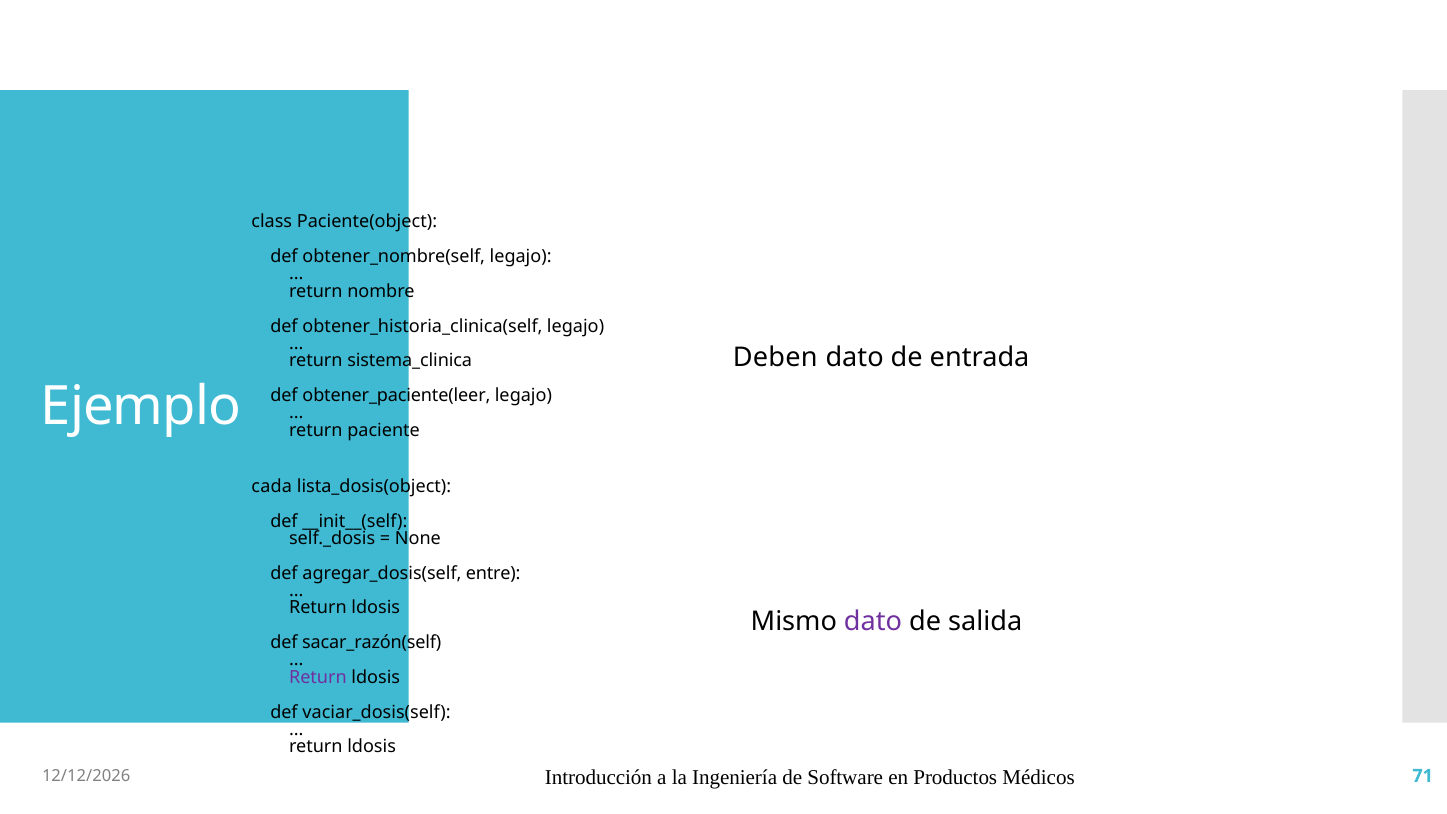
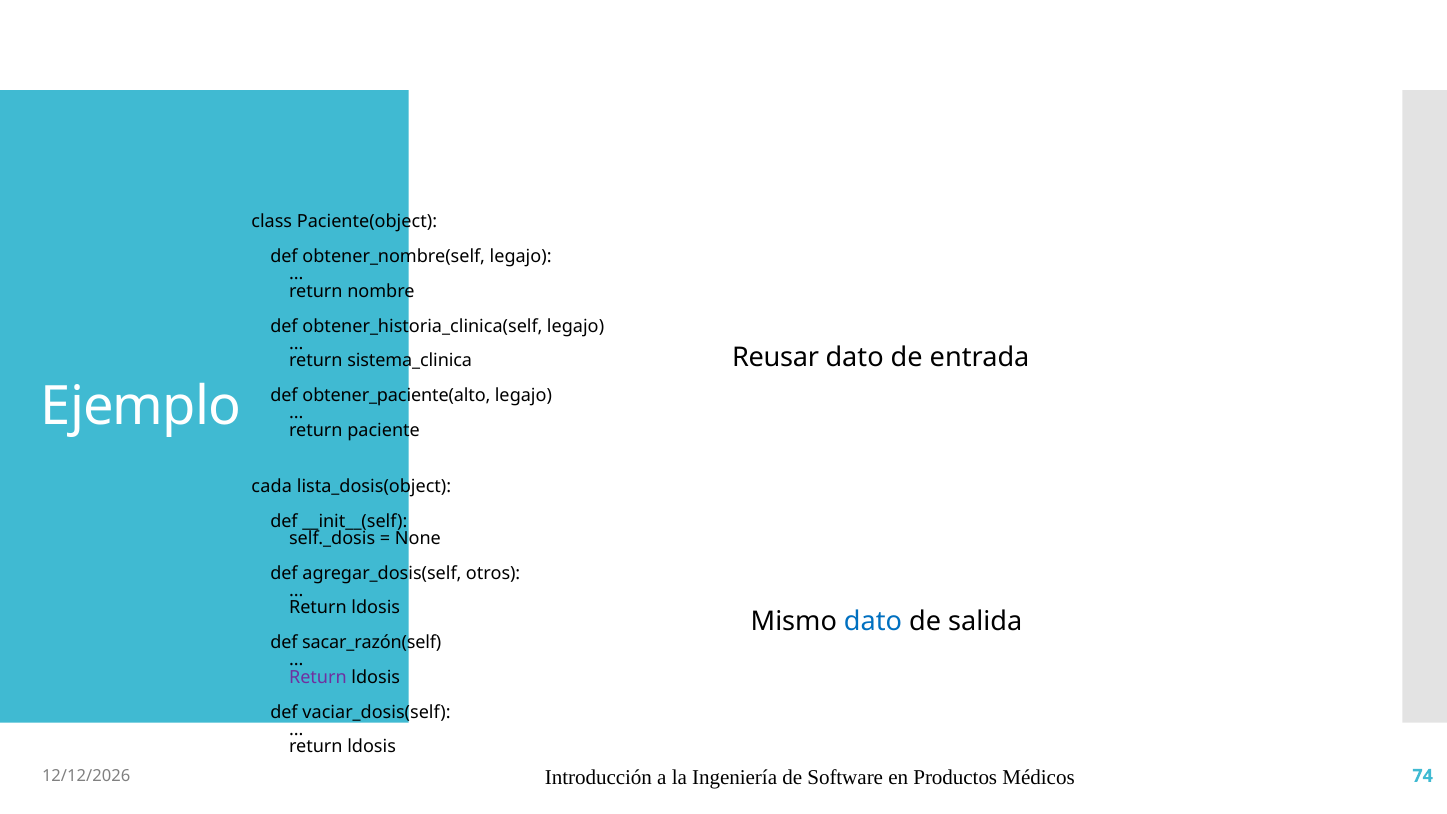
Deben: Deben -> Reusar
obtener_paciente(leer: obtener_paciente(leer -> obtener_paciente(alto
entre: entre -> otros
dato at (873, 622) colour: purple -> blue
71: 71 -> 74
